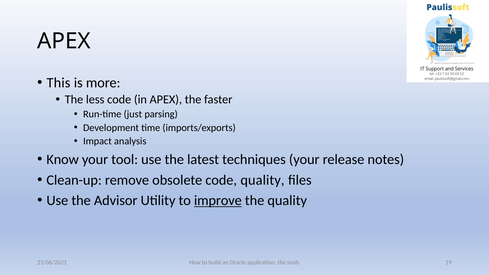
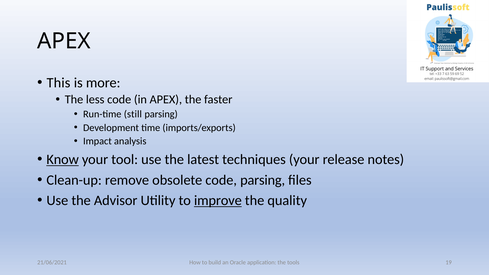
just: just -> still
Know underline: none -> present
code quality: quality -> parsing
